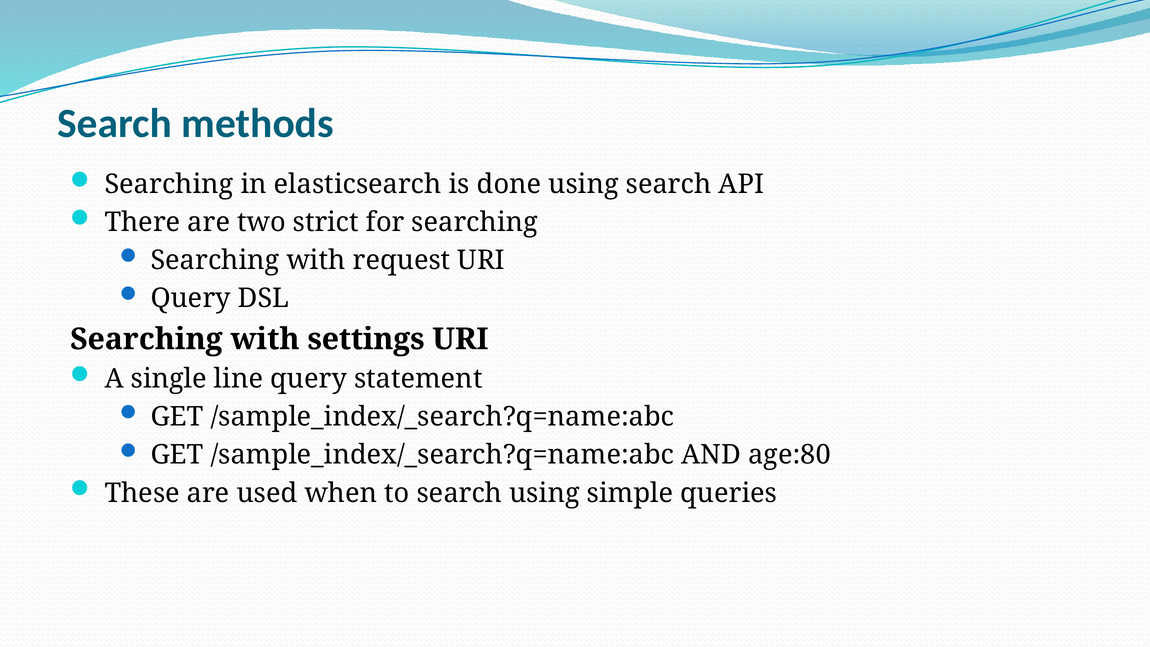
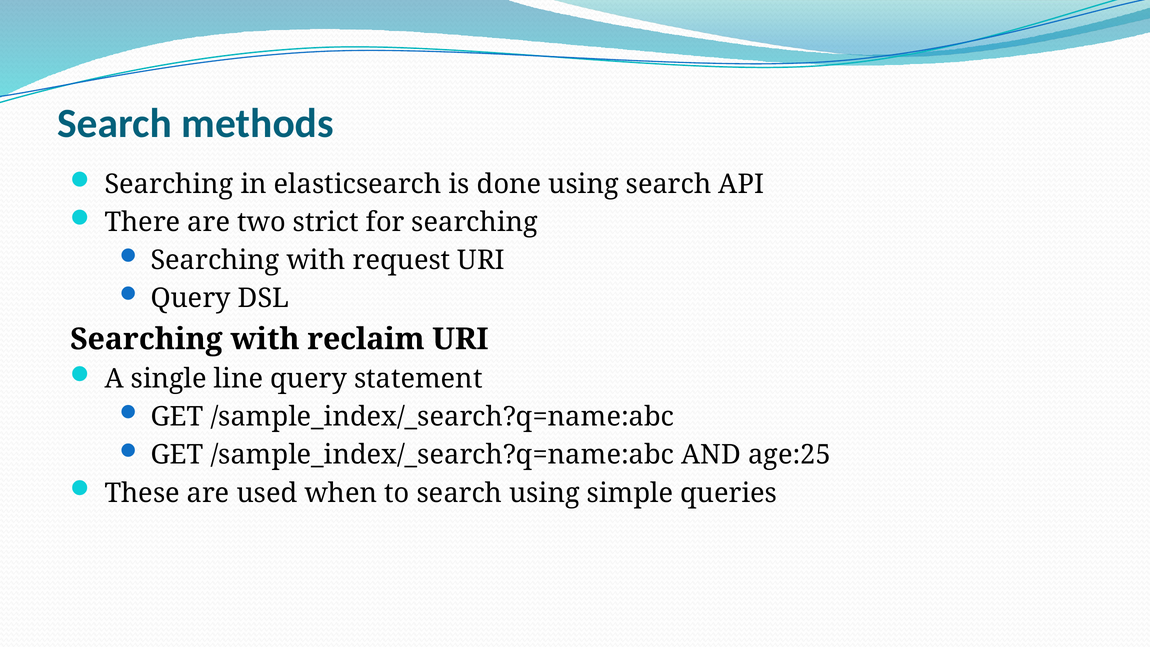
settings: settings -> reclaim
age:80: age:80 -> age:25
